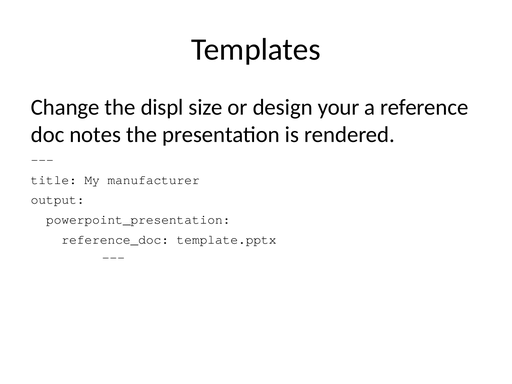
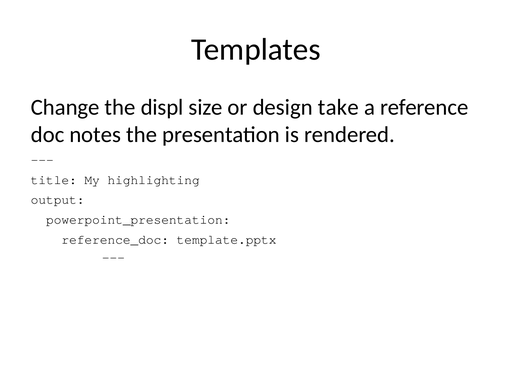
your: your -> take
manufacturer: manufacturer -> highlighting
